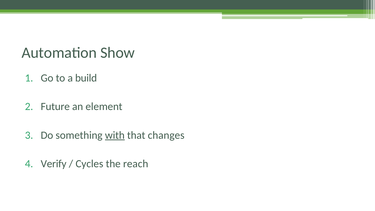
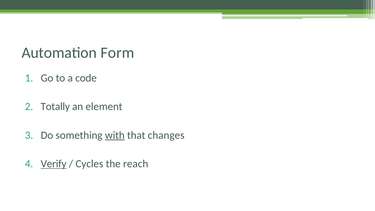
Show: Show -> Form
build: build -> code
Future: Future -> Totally
Verify underline: none -> present
